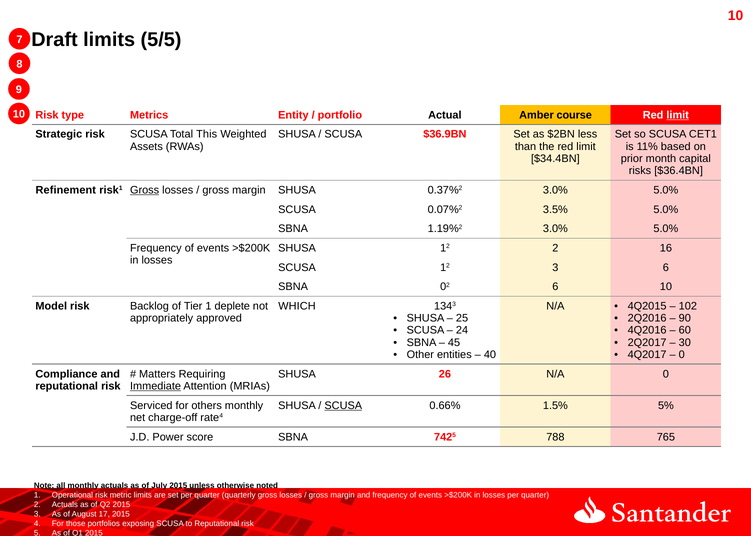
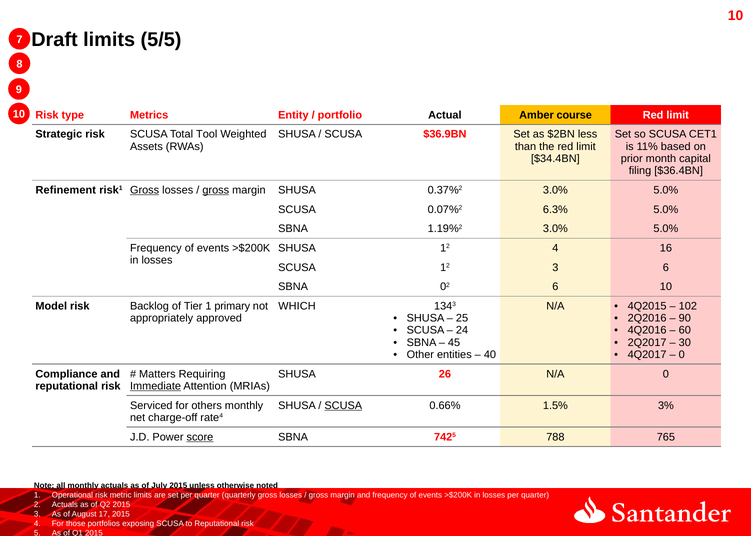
limit at (678, 115) underline: present -> none
This: This -> Tool
risks: risks -> filing
gross at (216, 190) underline: none -> present
3.5%: 3.5% -> 6.3%
12 2: 2 -> 4
deplete: deplete -> primary
5%: 5% -> 3%
score underline: none -> present
